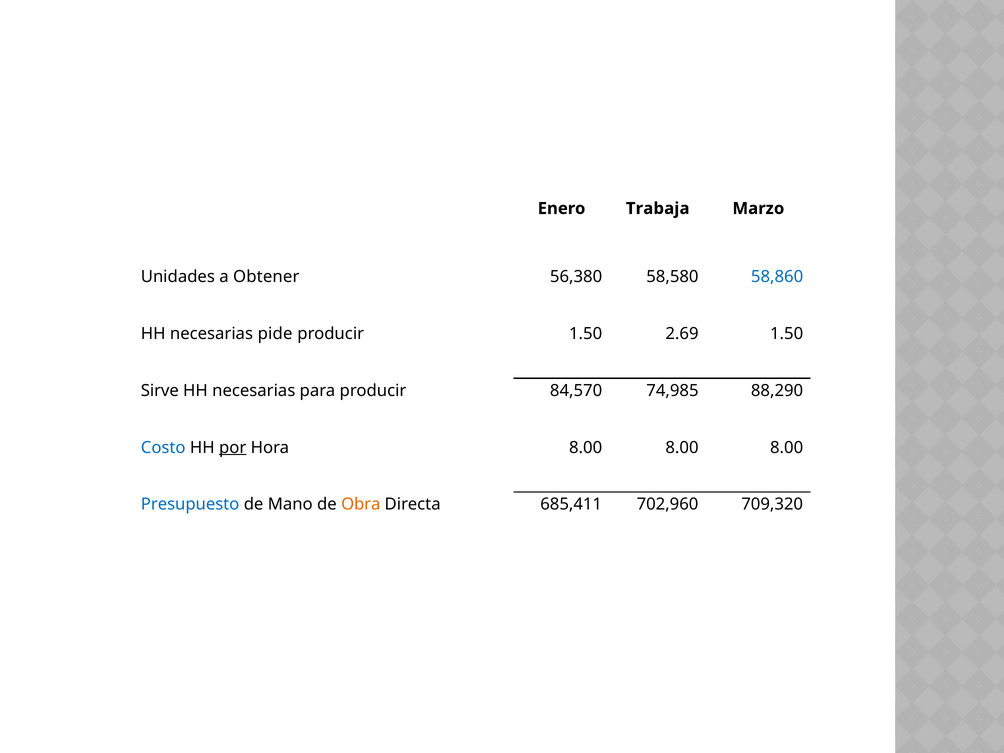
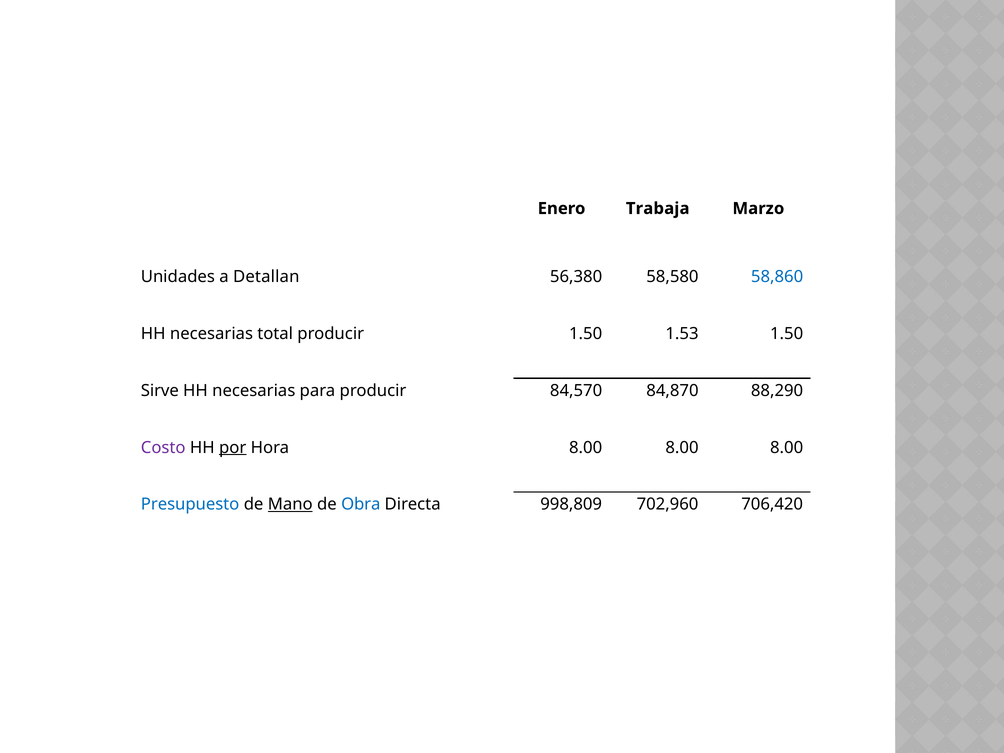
Obtener: Obtener -> Detallan
pide: pide -> total
2.69: 2.69 -> 1.53
74,985: 74,985 -> 84,870
Costo colour: blue -> purple
Mano underline: none -> present
Obra colour: orange -> blue
685,411: 685,411 -> 998,809
709,320: 709,320 -> 706,420
